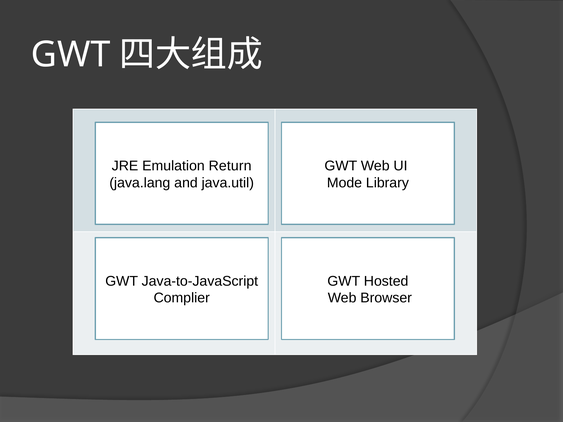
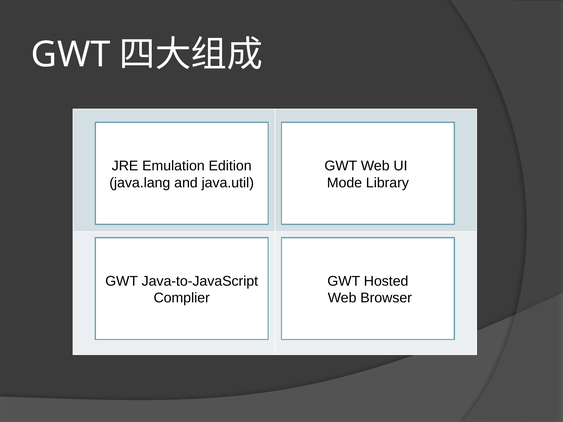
Return: Return -> Edition
